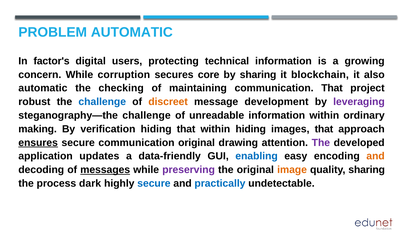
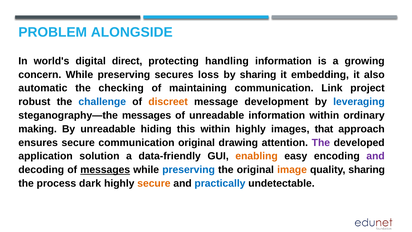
PROBLEM AUTOMATIC: AUTOMATIC -> ALONGSIDE
factor's: factor's -> world's
users: users -> direct
technical: technical -> handling
concern While corruption: corruption -> preserving
core: core -> loss
blockchain: blockchain -> embedding
communication That: That -> Link
leveraging colour: purple -> blue
steganography—the challenge: challenge -> messages
By verification: verification -> unreadable
hiding that: that -> this
within hiding: hiding -> highly
ensures underline: present -> none
updates: updates -> solution
enabling colour: blue -> orange
and at (376, 156) colour: orange -> purple
preserving at (189, 170) colour: purple -> blue
secure at (154, 183) colour: blue -> orange
